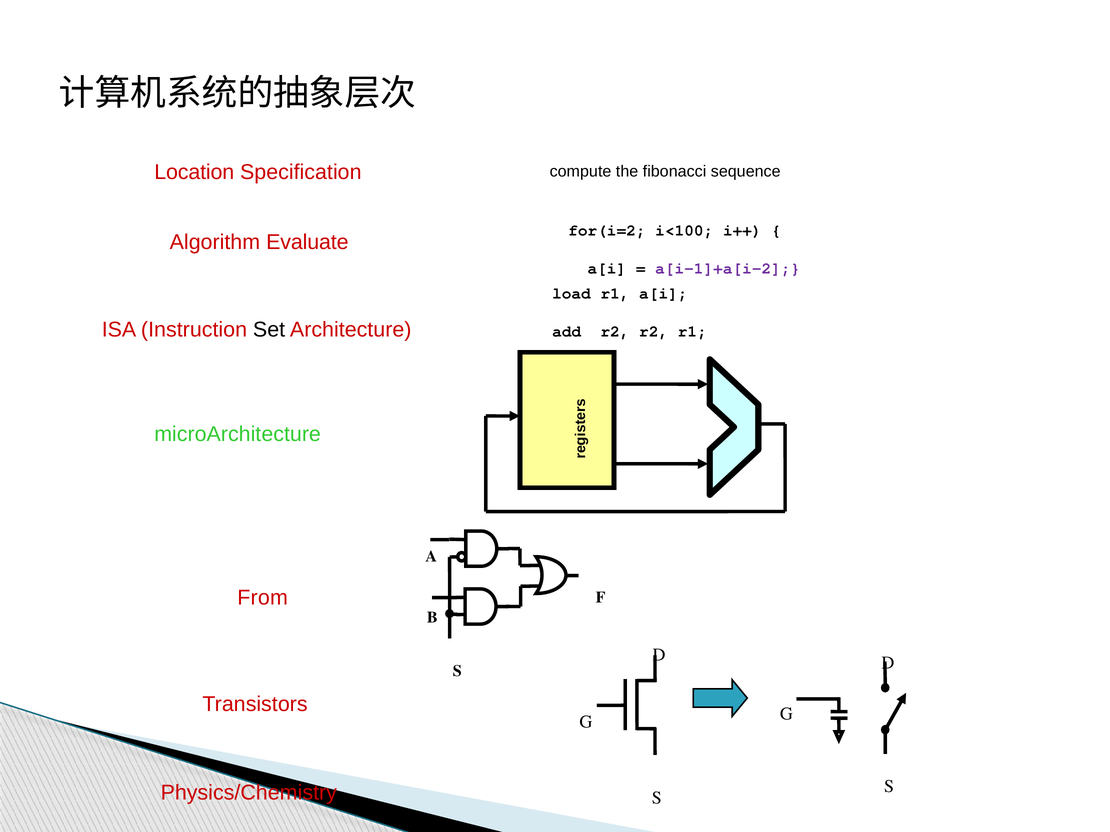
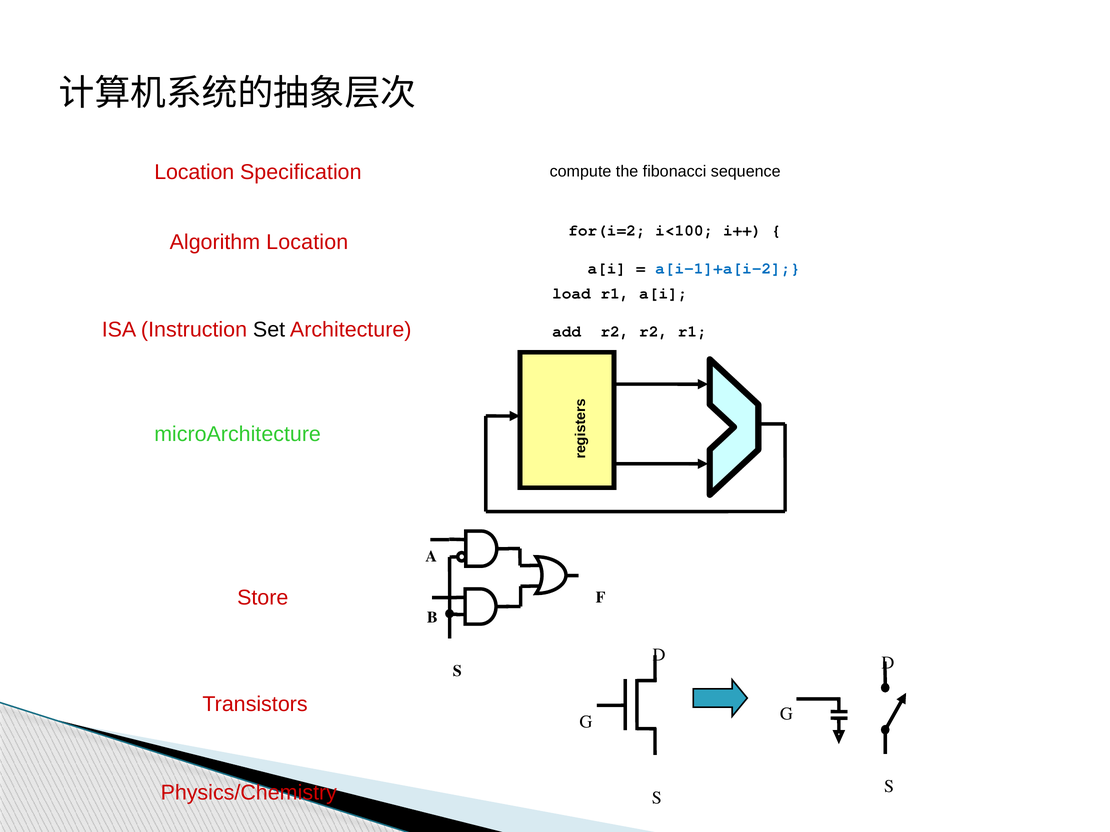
Algorithm Evaluate: Evaluate -> Location
a[i-1]+a[i-2 colour: purple -> blue
From: From -> Store
